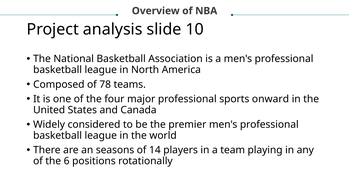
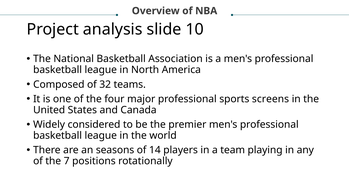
78: 78 -> 32
onward: onward -> screens
6: 6 -> 7
